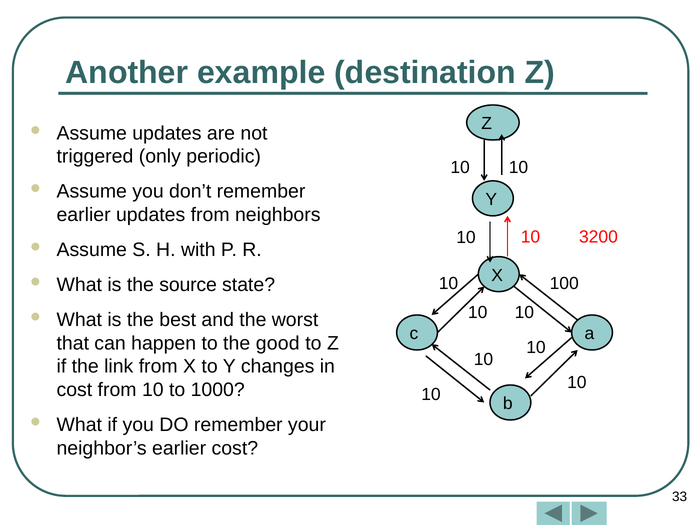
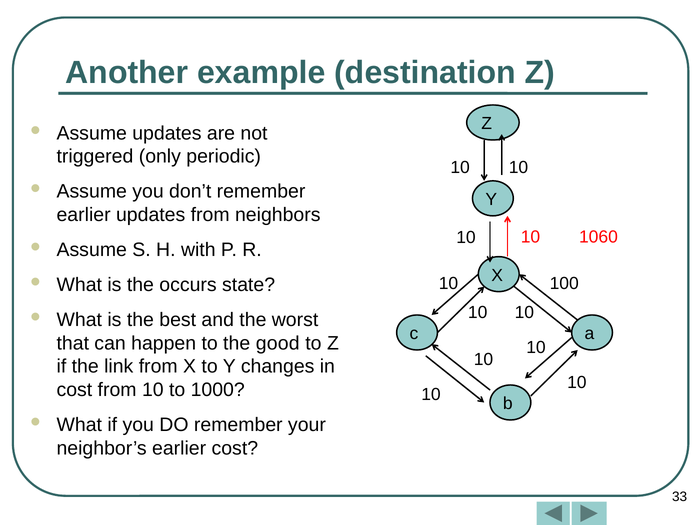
3200: 3200 -> 1060
source: source -> occurs
